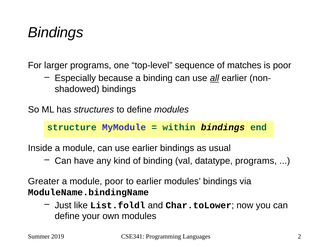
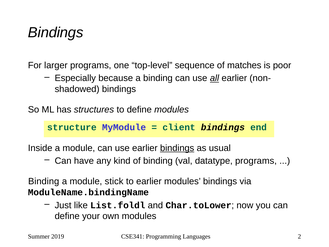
within: within -> client
bindings at (177, 148) underline: none -> present
Greater at (44, 181): Greater -> Binding
module poor: poor -> stick
